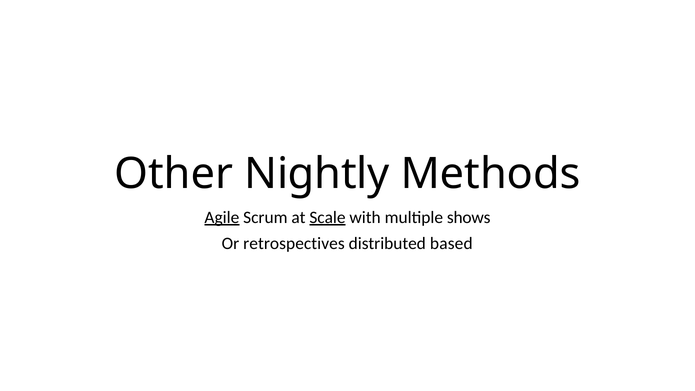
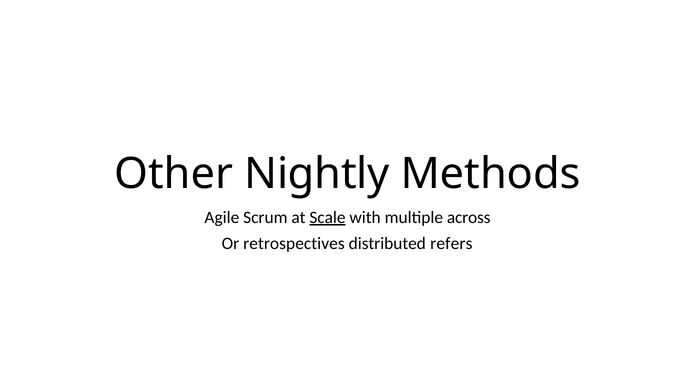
Agile underline: present -> none
shows: shows -> across
based: based -> refers
